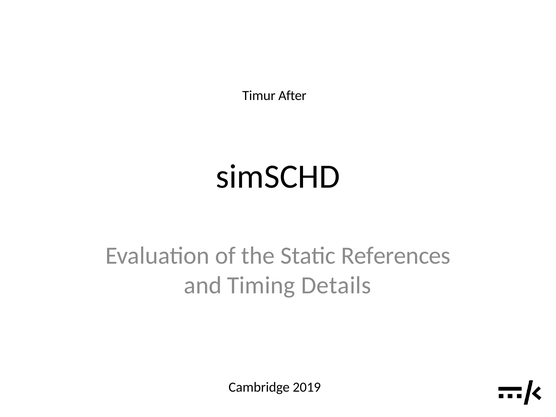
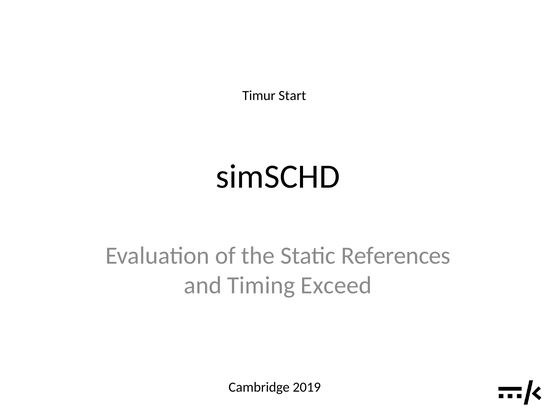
After: After -> Start
Details: Details -> Exceed
